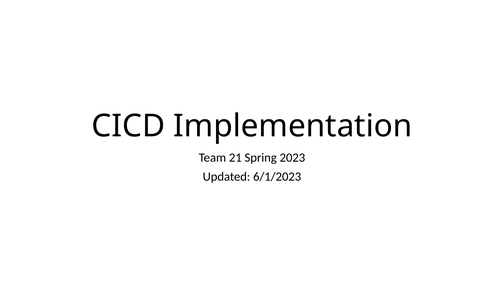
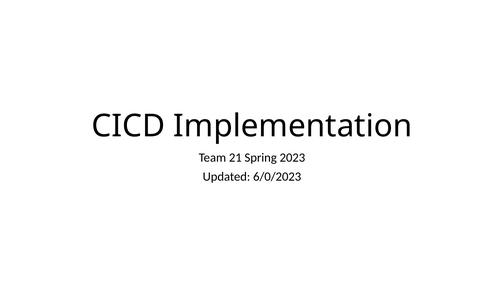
6/1/2023: 6/1/2023 -> 6/0/2023
